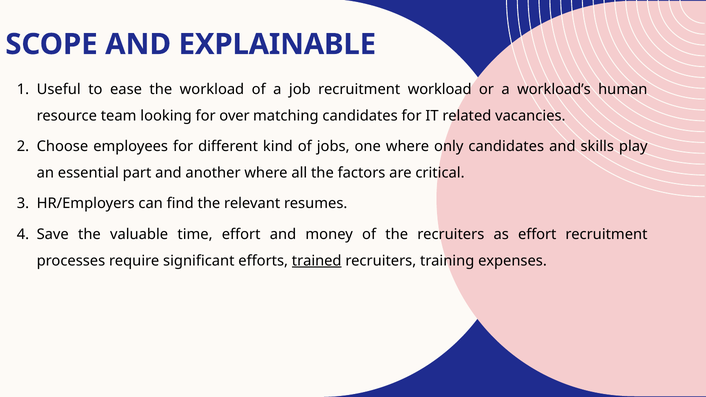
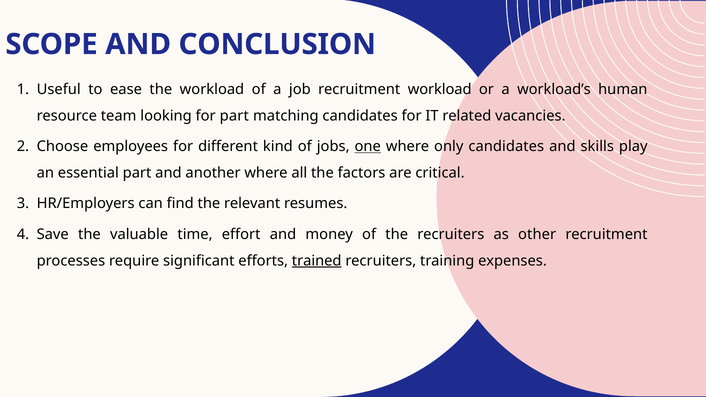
EXPLAINABLE: EXPLAINABLE -> CONCLUSION
for over: over -> part
one underline: none -> present
as effort: effort -> other
